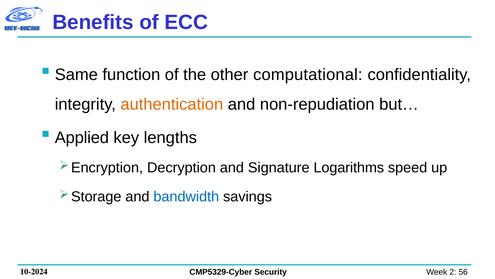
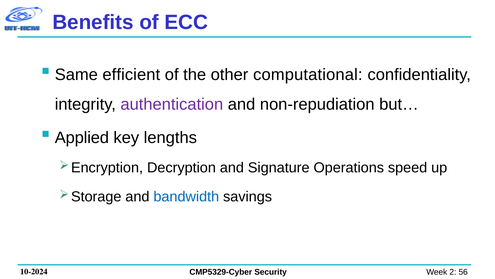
function: function -> efficient
authentication colour: orange -> purple
Logarithms: Logarithms -> Operations
